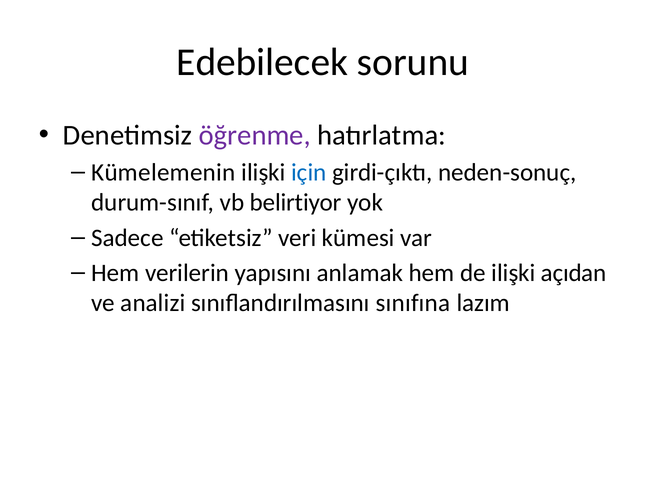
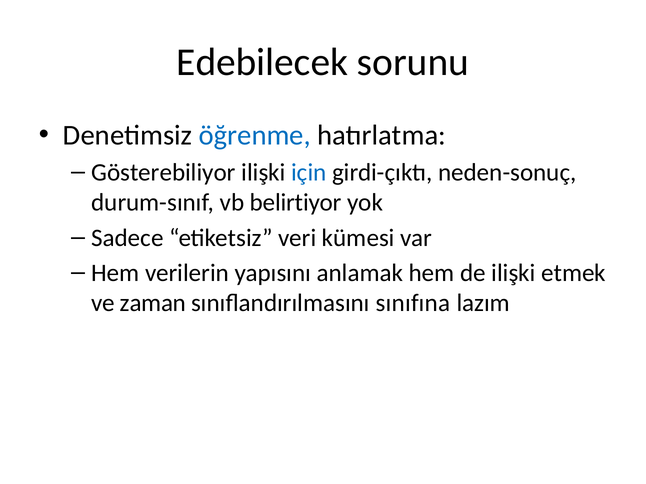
öğrenme colour: purple -> blue
Kümelemenin: Kümelemenin -> Gösterebiliyor
açıdan: açıdan -> etmek
analizi: analizi -> zaman
